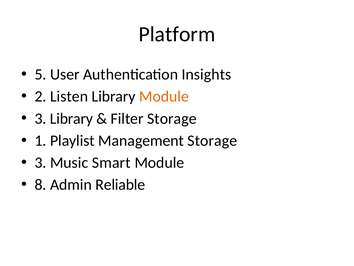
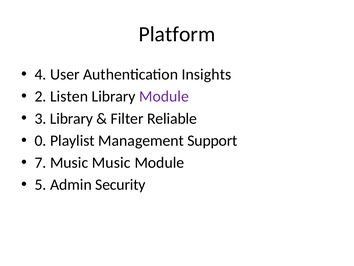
5: 5 -> 4
Module at (164, 96) colour: orange -> purple
Filter Storage: Storage -> Reliable
1: 1 -> 0
Management Storage: Storage -> Support
3 at (40, 162): 3 -> 7
Music Smart: Smart -> Music
8: 8 -> 5
Reliable: Reliable -> Security
